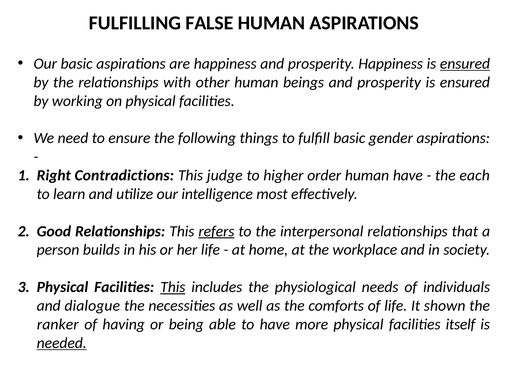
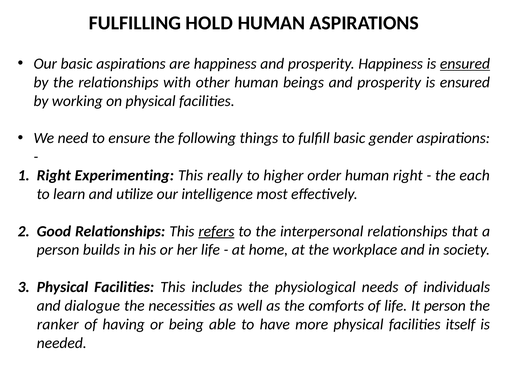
FALSE: FALSE -> HOLD
Contradictions: Contradictions -> Experimenting
judge: judge -> really
human have: have -> right
This at (173, 287) underline: present -> none
It shown: shown -> person
needed underline: present -> none
